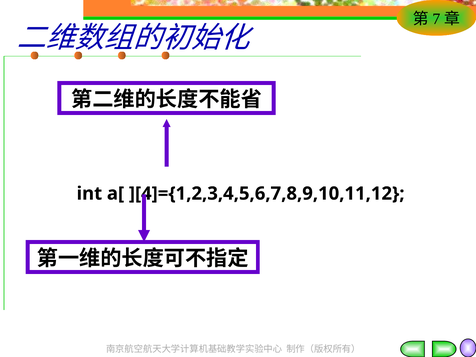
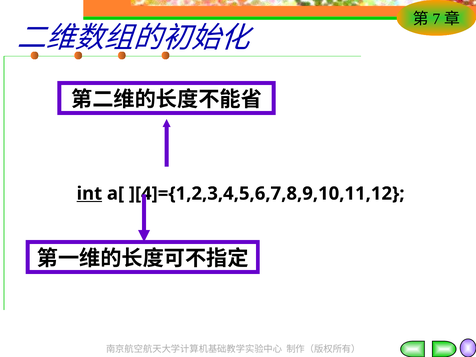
int underline: none -> present
